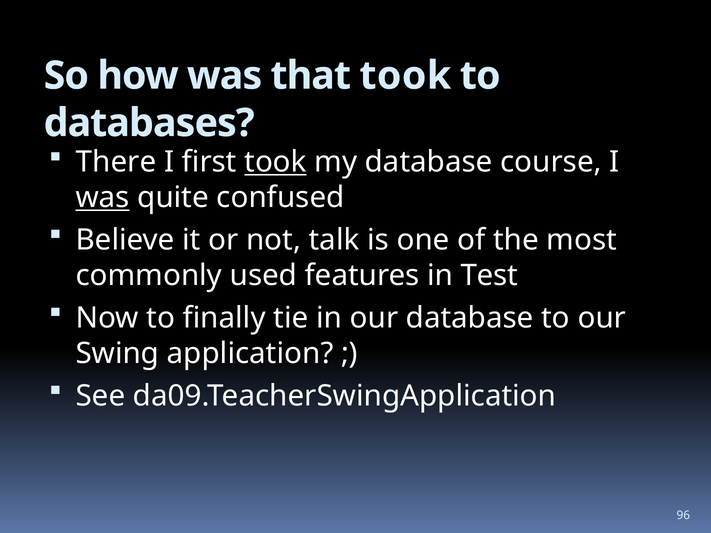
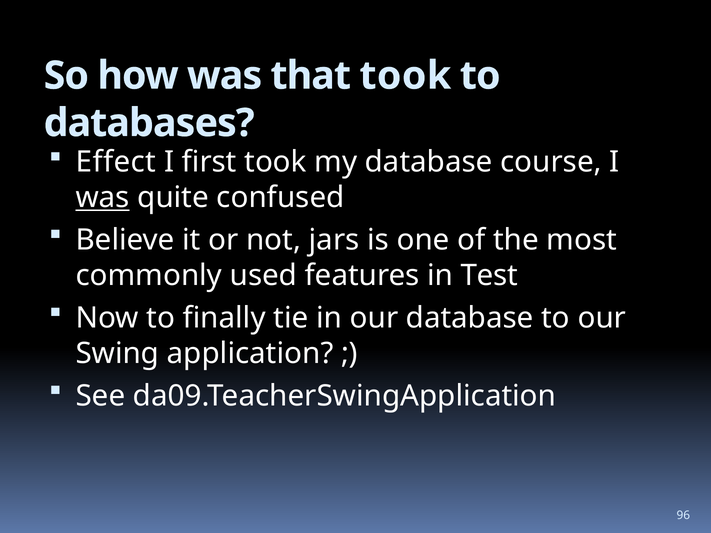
There: There -> Effect
took at (276, 162) underline: present -> none
talk: talk -> jars
